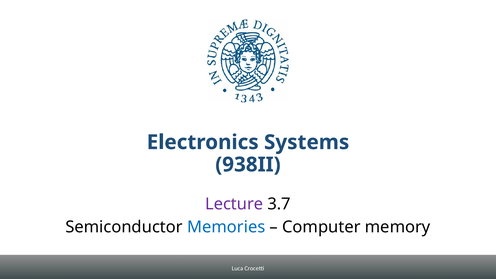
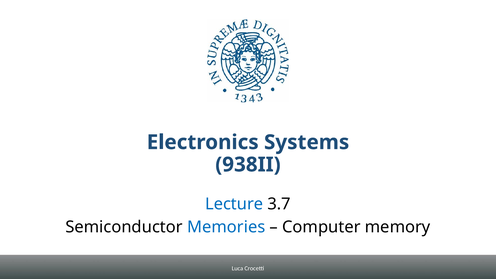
Lecture colour: purple -> blue
